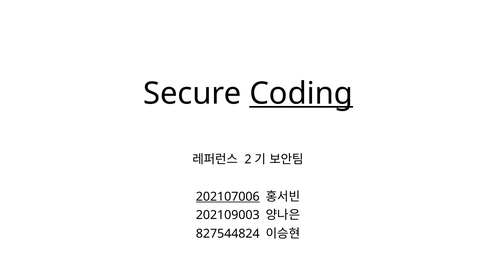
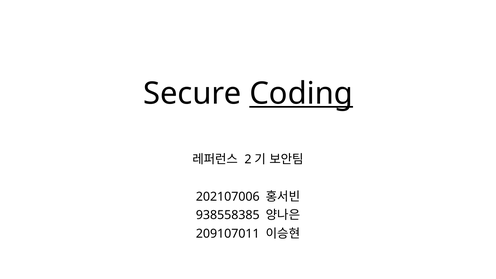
202107006 underline: present -> none
202109003: 202109003 -> 938558385
827544824: 827544824 -> 209107011
